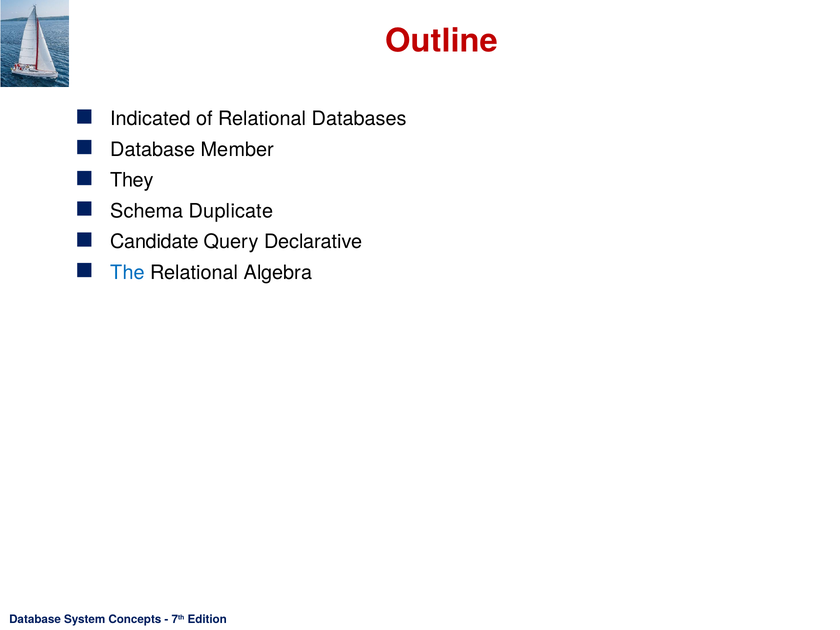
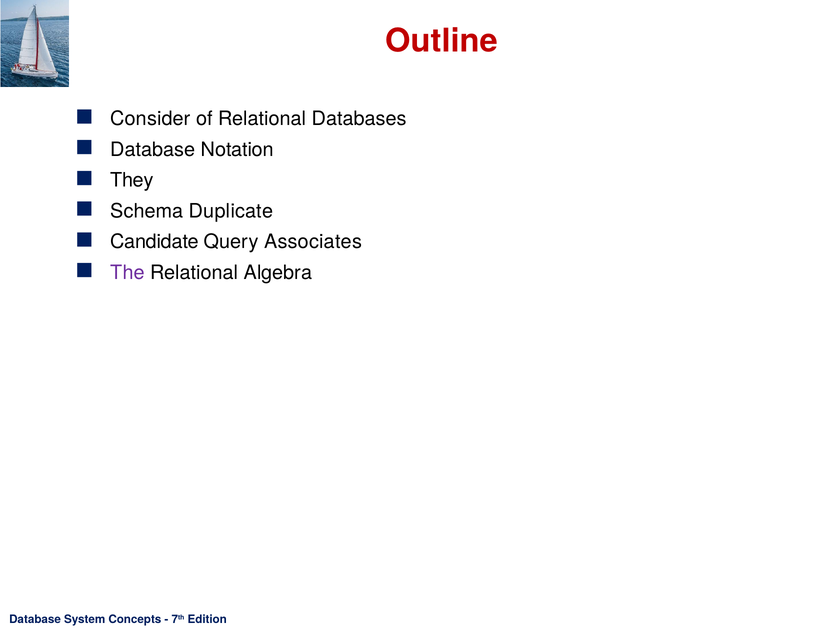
Indicated: Indicated -> Consider
Member: Member -> Notation
Declarative: Declarative -> Associates
The colour: blue -> purple
